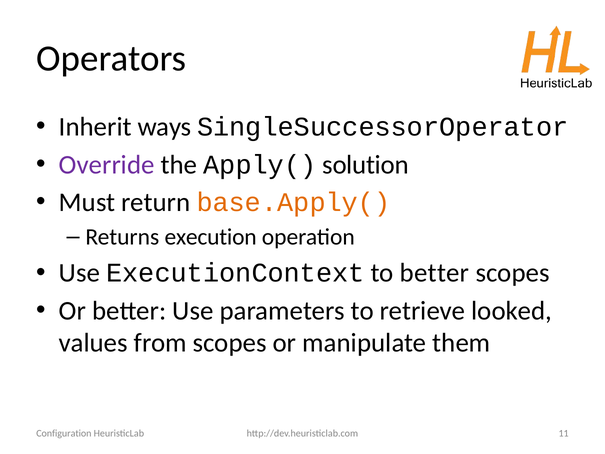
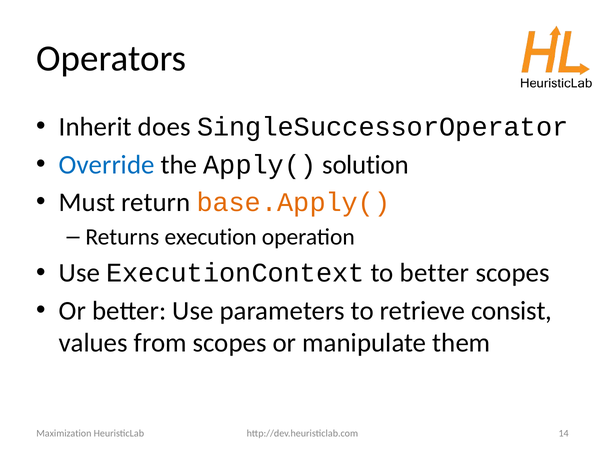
ways: ways -> does
Override colour: purple -> blue
looked: looked -> consist
11: 11 -> 14
Configuration: Configuration -> Maximization
